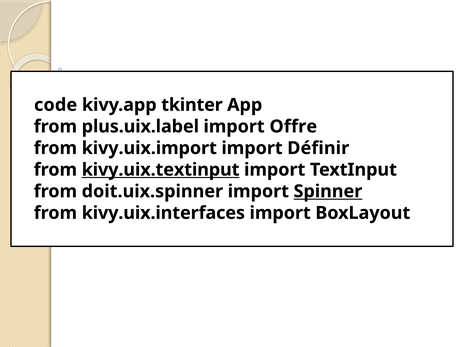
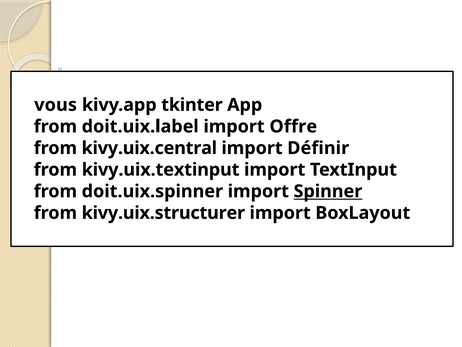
code: code -> vous
plus.uix.label: plus.uix.label -> doit.uix.label
kivy.uix.import: kivy.uix.import -> kivy.uix.central
kivy.uix.textinput underline: present -> none
kivy.uix.interfaces: kivy.uix.interfaces -> kivy.uix.structurer
